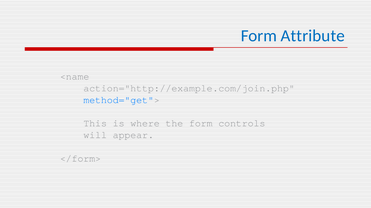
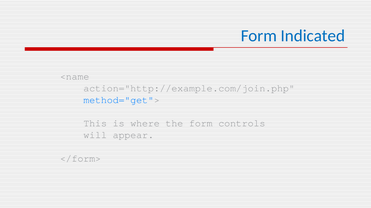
Attribute: Attribute -> Indicated
